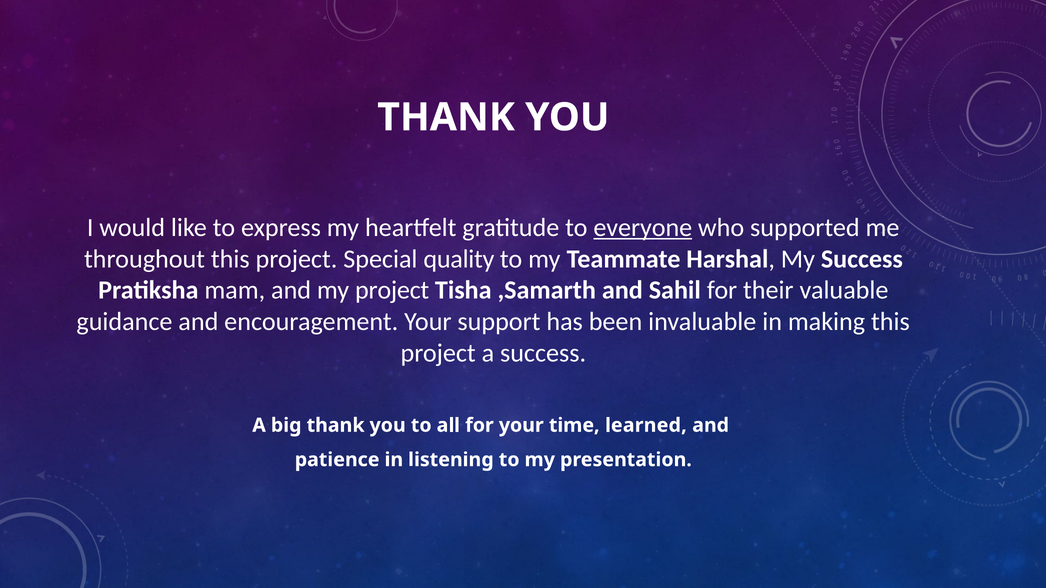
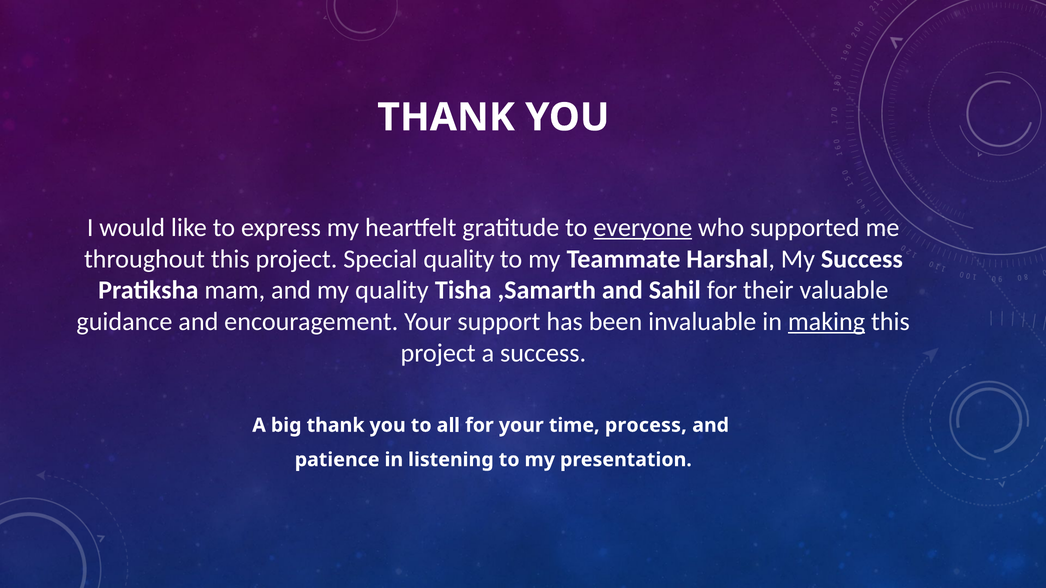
my project: project -> quality
making underline: none -> present
learned: learned -> process
